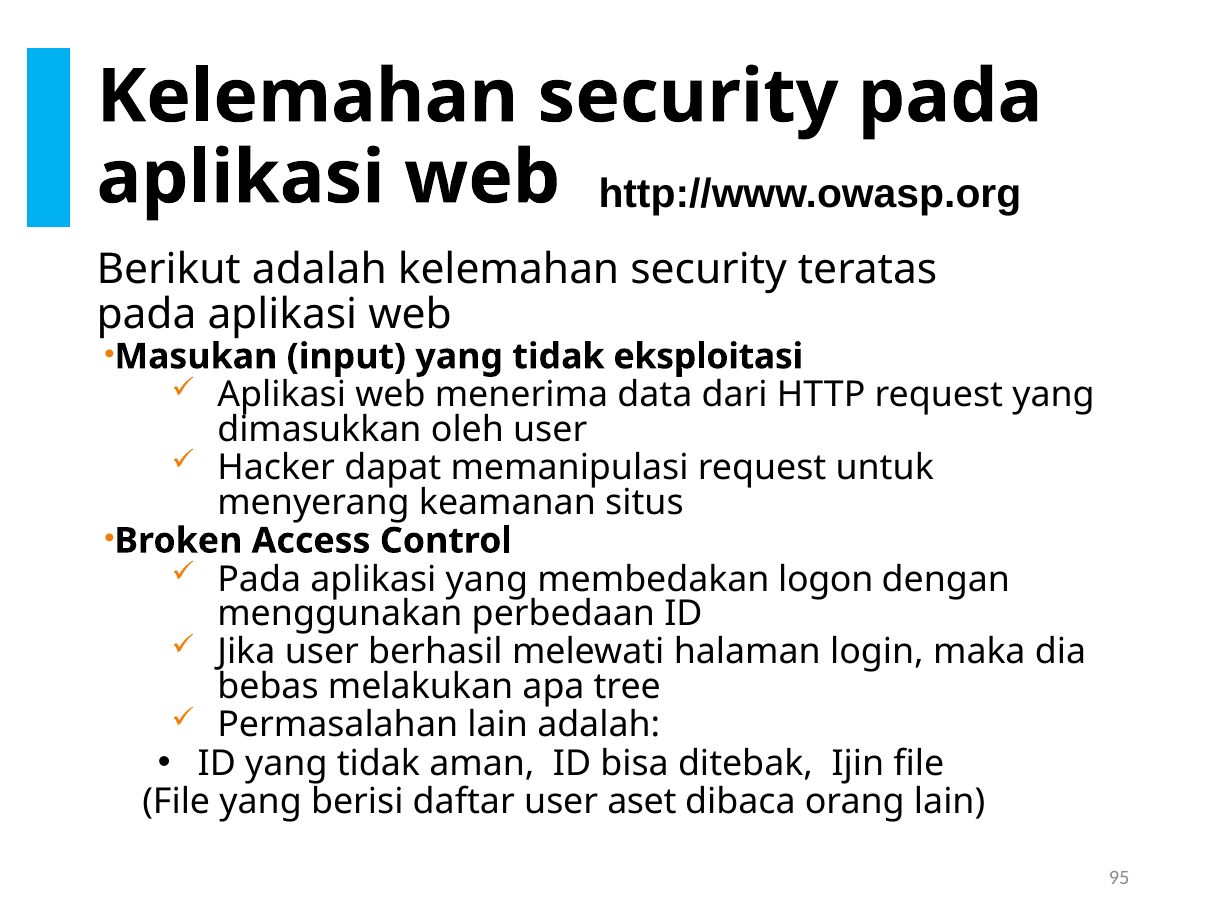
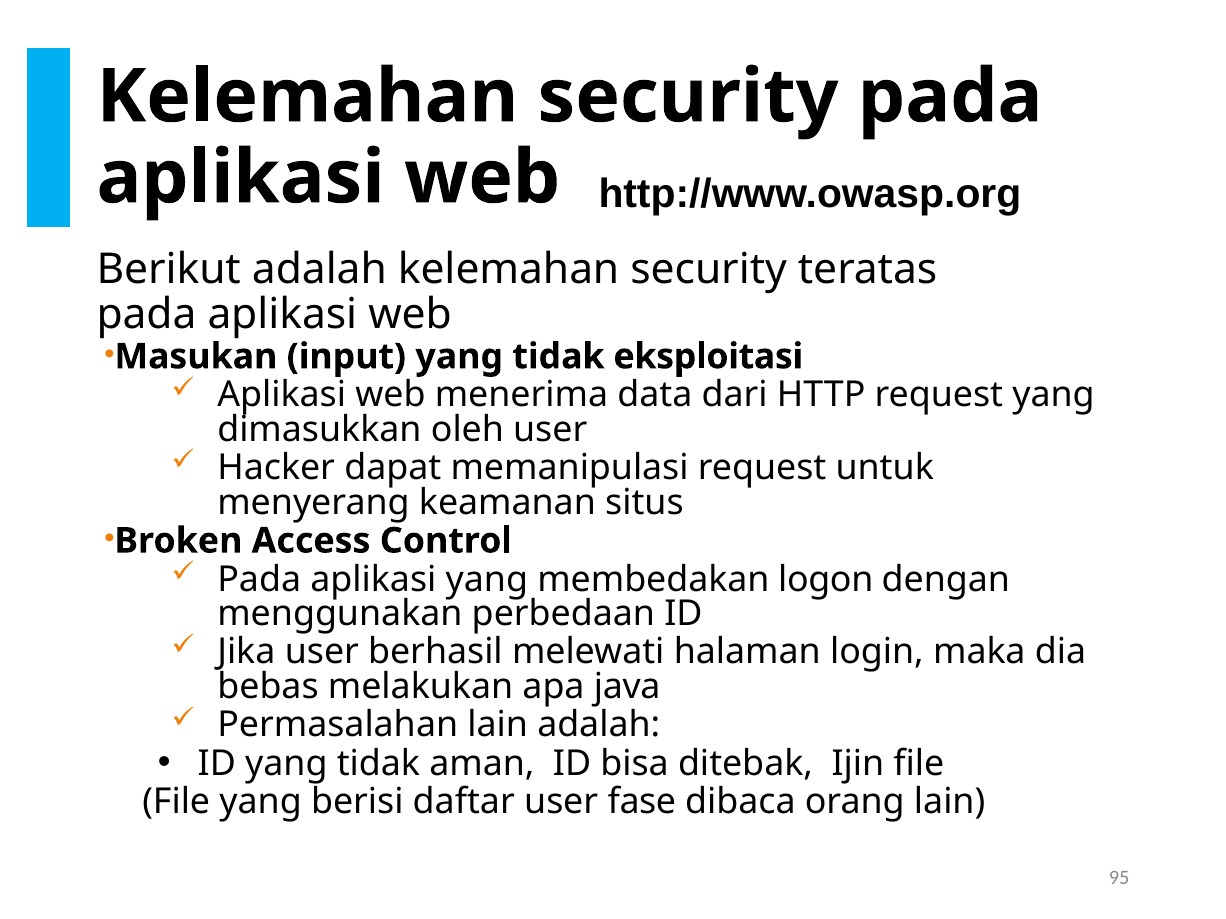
tree: tree -> java
aset: aset -> fase
